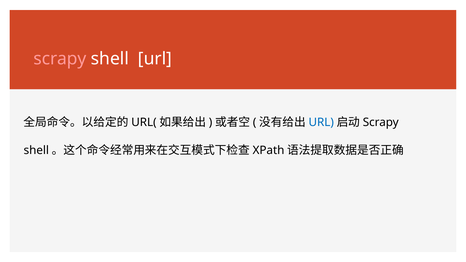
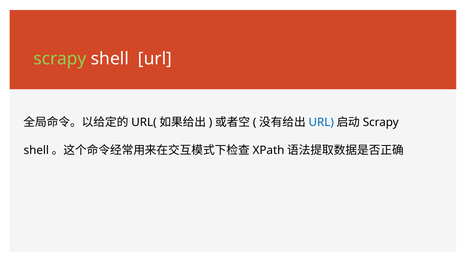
scrapy at (60, 59) colour: pink -> light green
